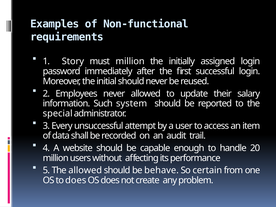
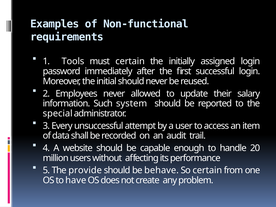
Story: Story -> Tools
must million: million -> certain
The allowed: allowed -> provide
to does: does -> have
